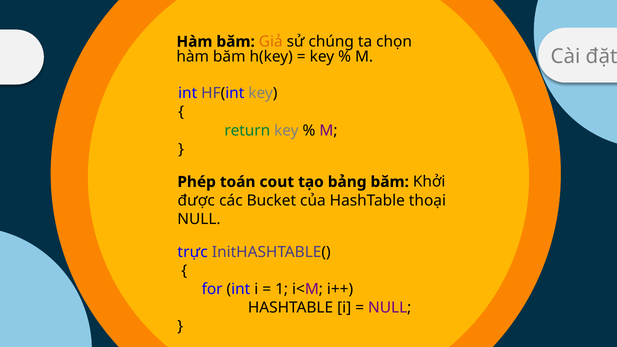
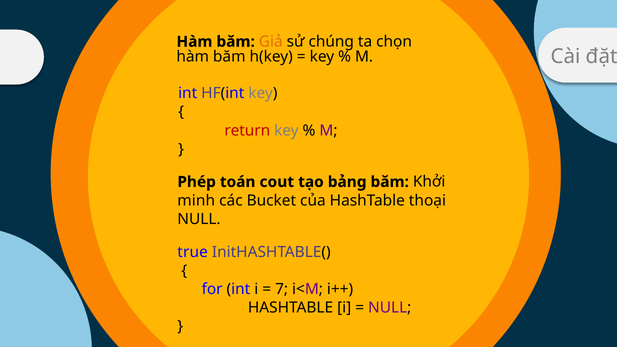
return colour: green -> red
được: được -> minh
trực: trực -> true
1: 1 -> 7
